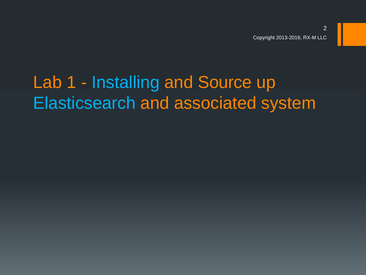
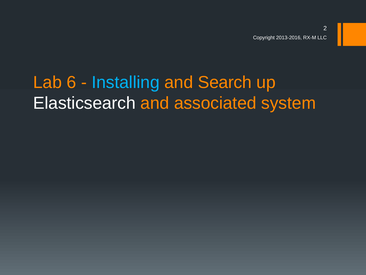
1: 1 -> 6
Source: Source -> Search
Elasticsearch colour: light blue -> white
